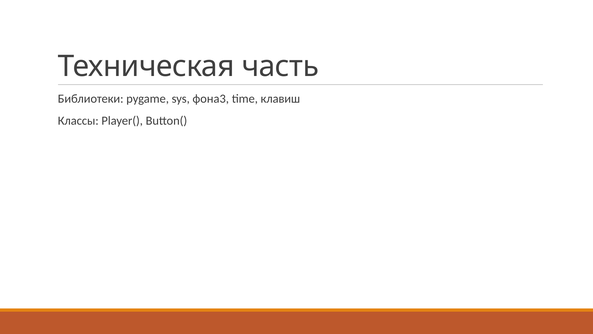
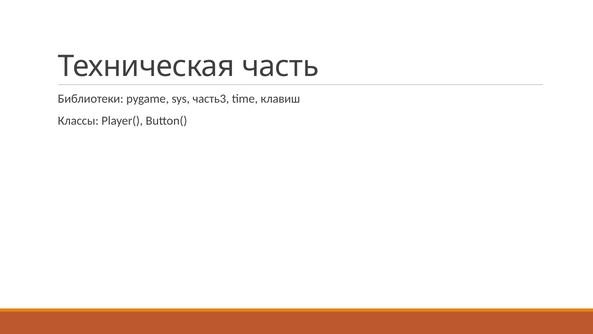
фона3: фона3 -> часть3
